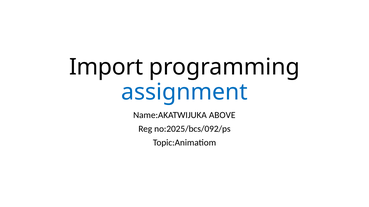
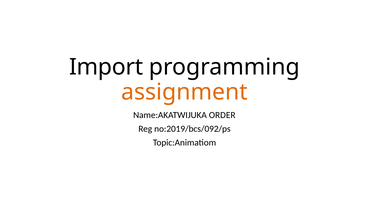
assignment colour: blue -> orange
ABOVE: ABOVE -> ORDER
no:2025/bcs/092/ps: no:2025/bcs/092/ps -> no:2019/bcs/092/ps
